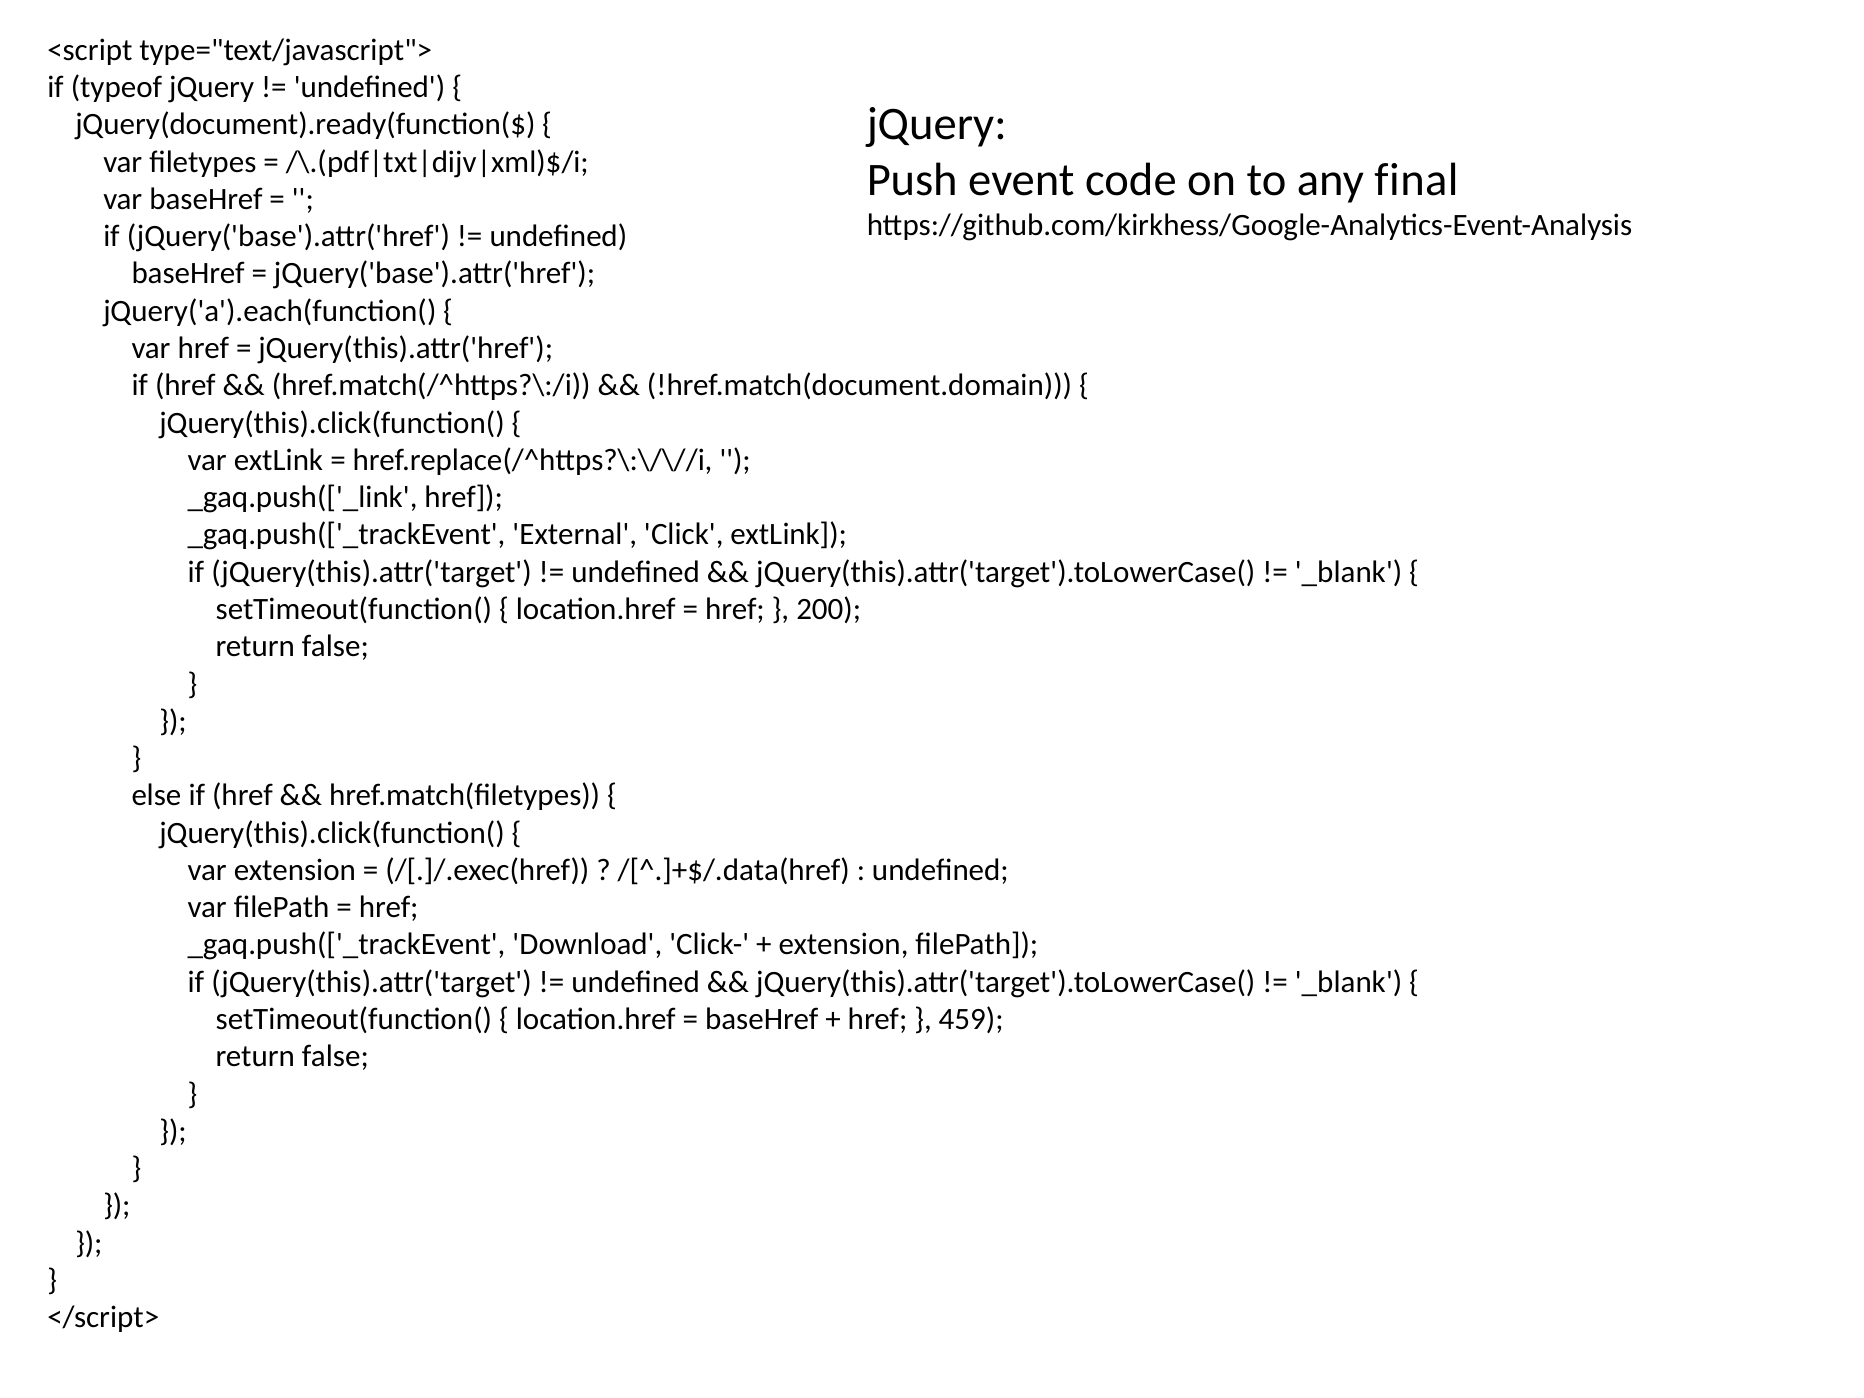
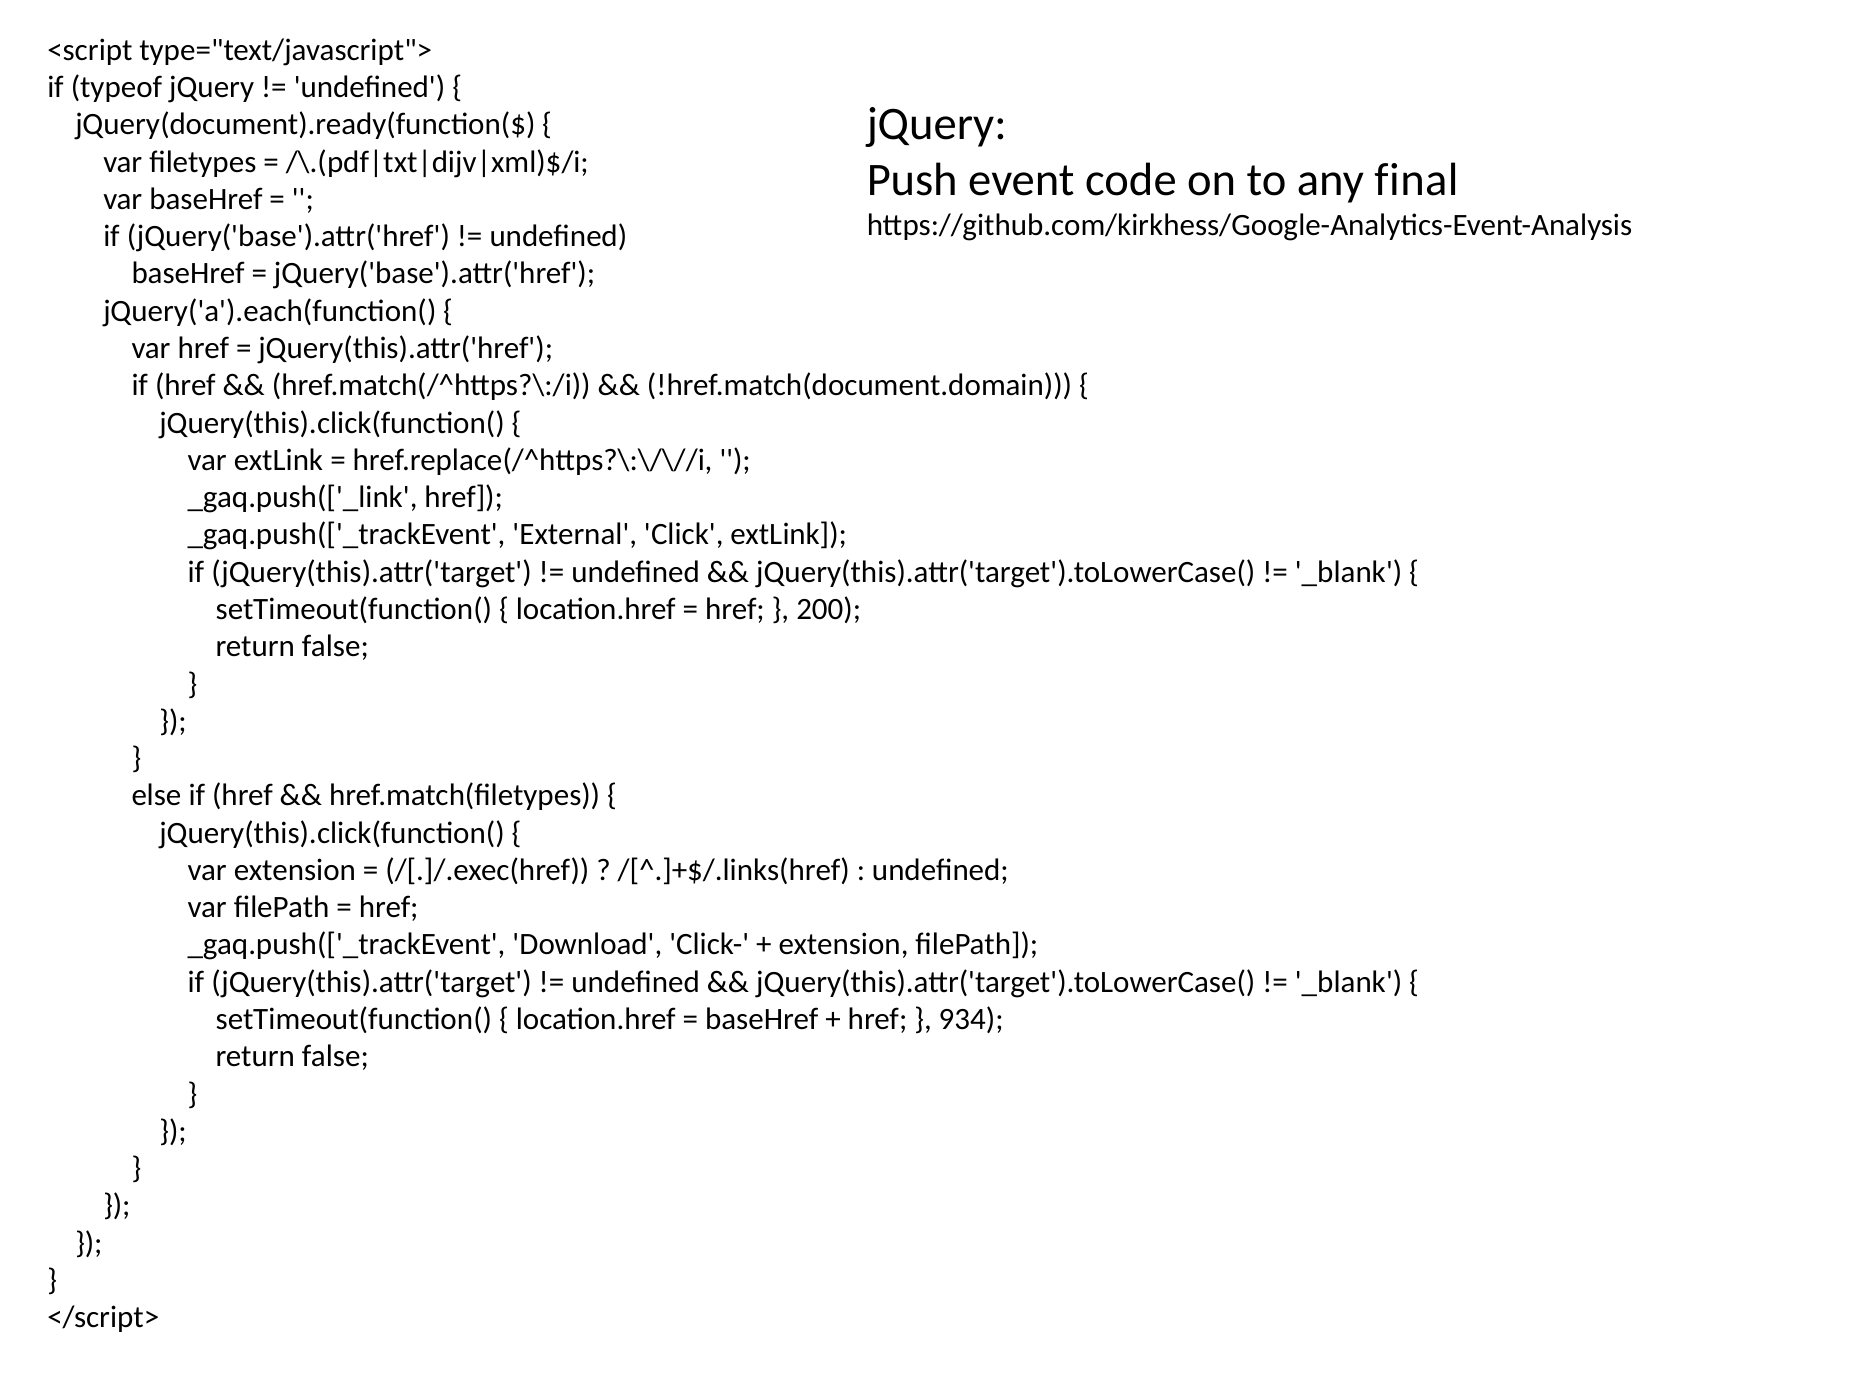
/[^.]+$/.data(href: /[^.]+$/.data(href -> /[^.]+$/.links(href
459: 459 -> 934
